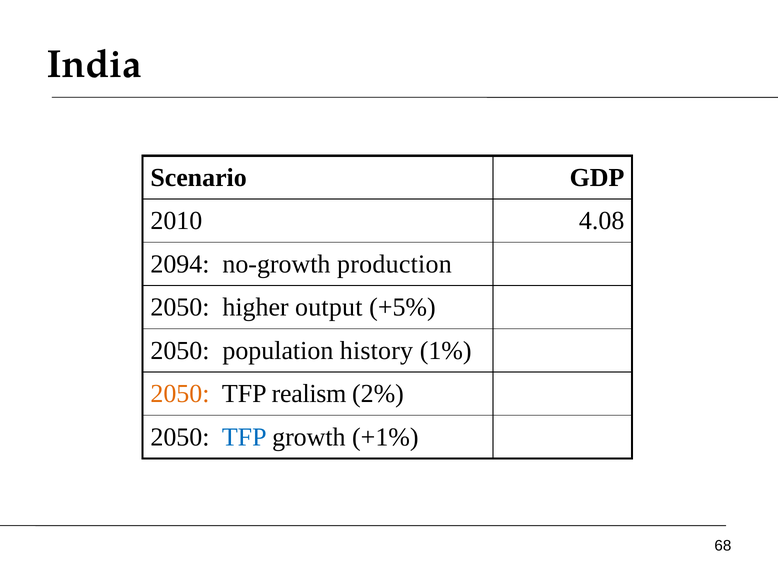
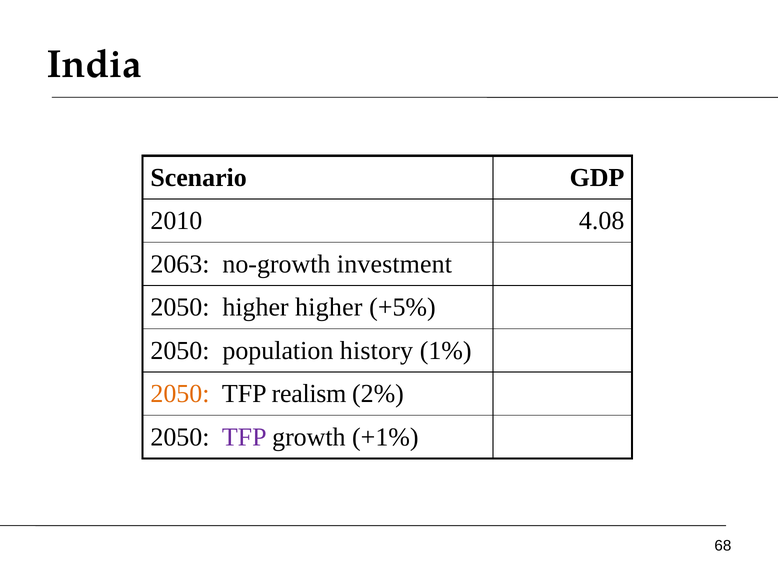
2094: 2094 -> 2063
production: production -> investment
higher output: output -> higher
TFP at (244, 437) colour: blue -> purple
